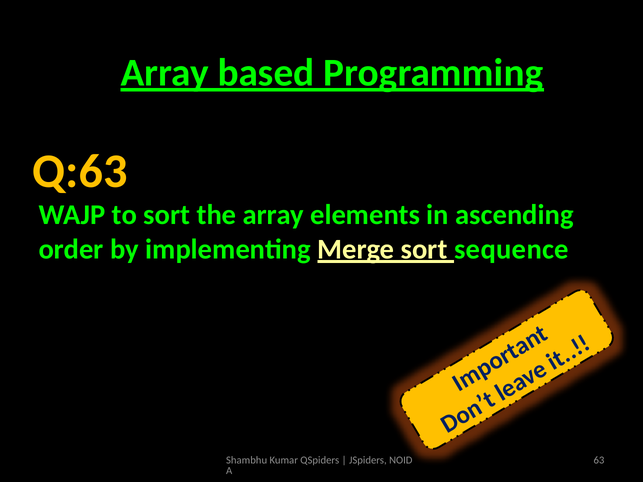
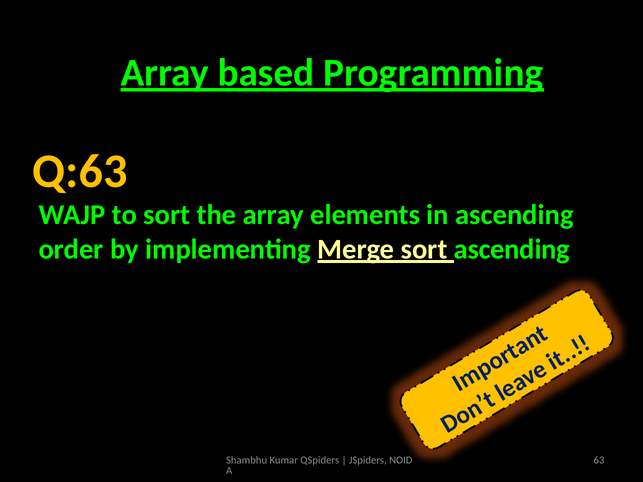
sequence at (512, 249): sequence -> ascending
